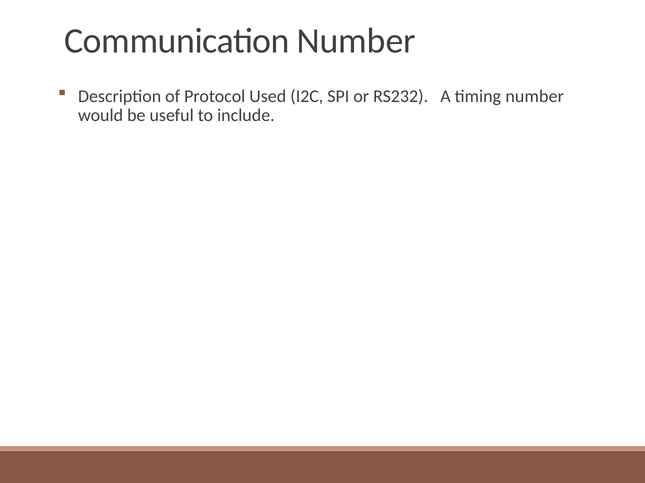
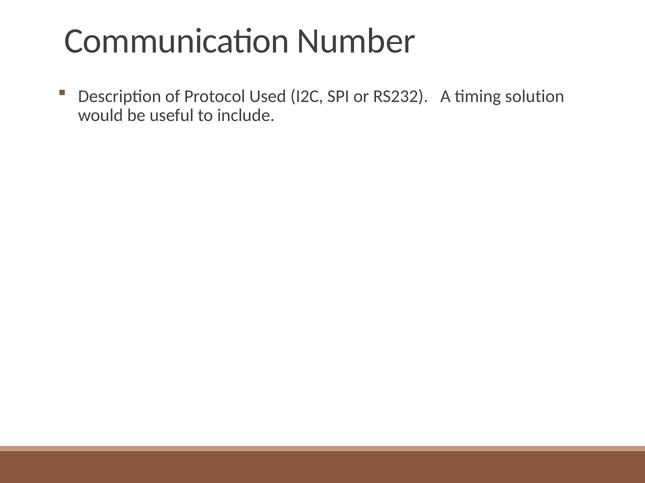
timing number: number -> solution
